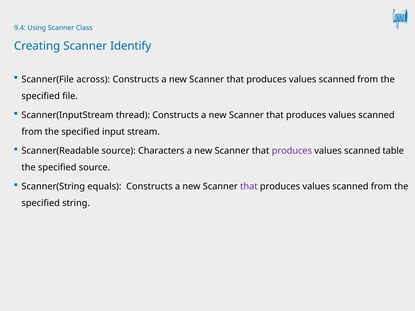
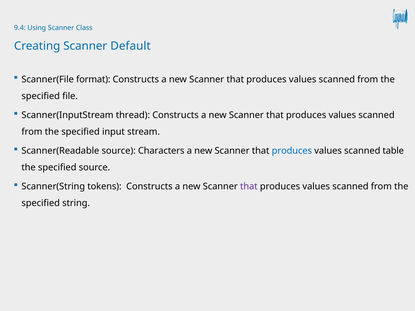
Identify: Identify -> Default
across: across -> format
produces at (292, 151) colour: purple -> blue
equals: equals -> tokens
